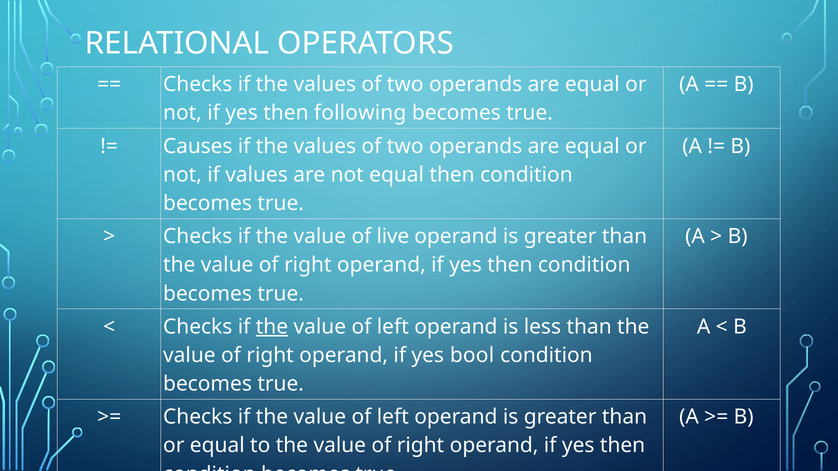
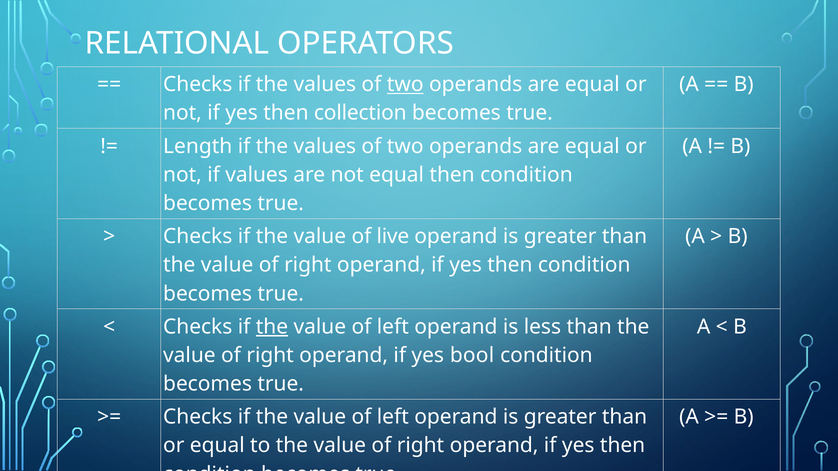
two at (405, 85) underline: none -> present
following: following -> collection
Causes: Causes -> Length
